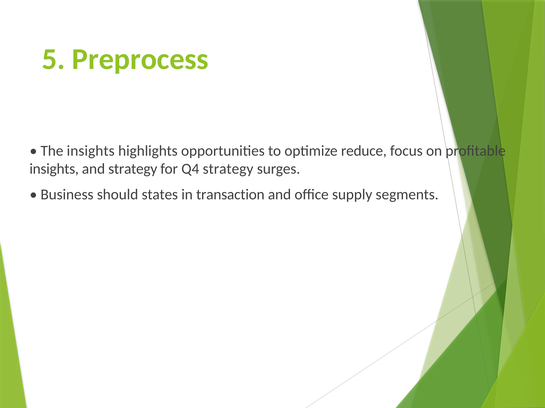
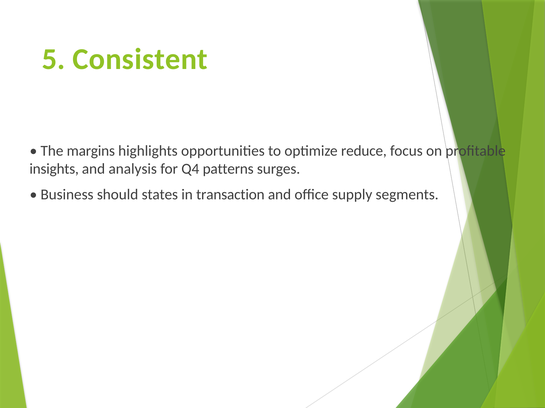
Preprocess: Preprocess -> Consistent
The insights: insights -> margins
and strategy: strategy -> analysis
Q4 strategy: strategy -> patterns
